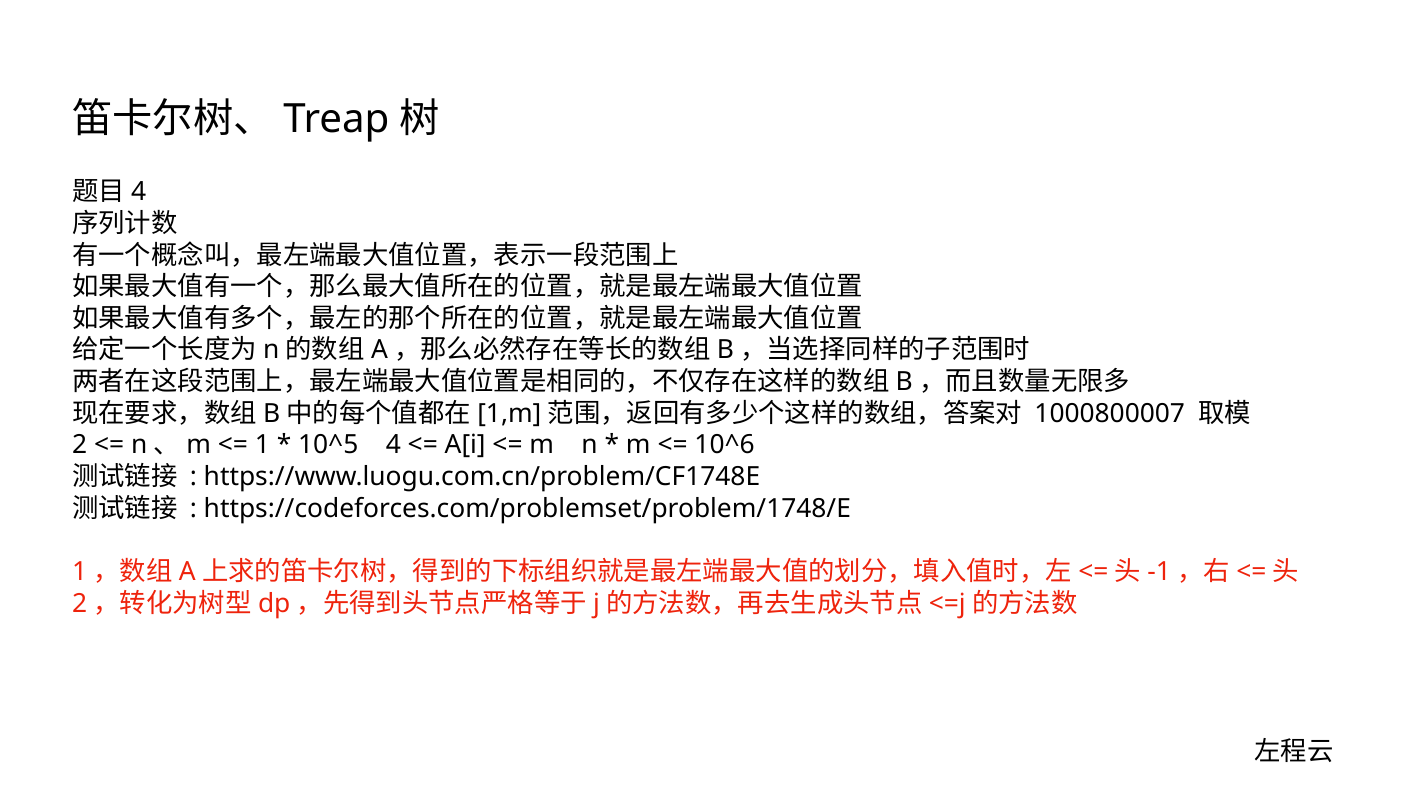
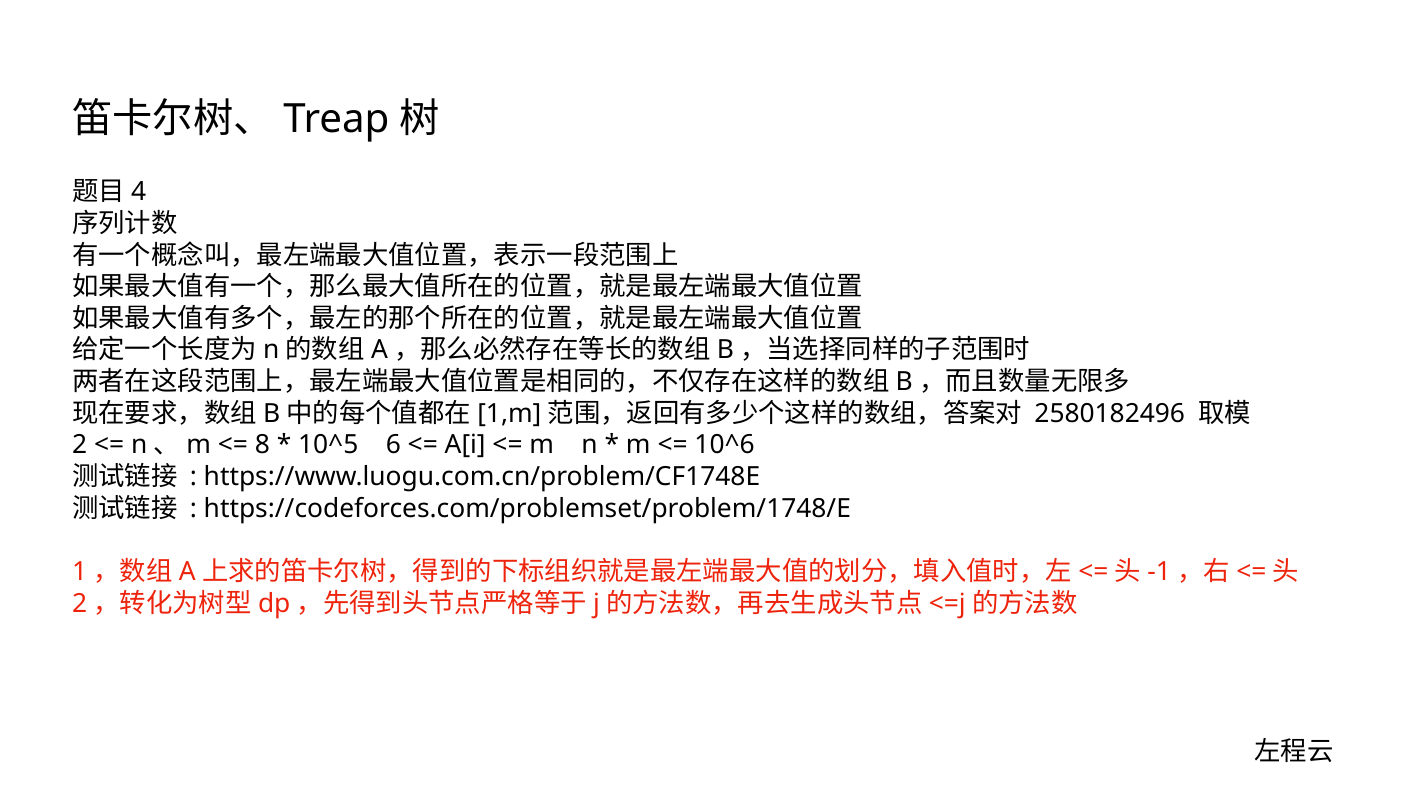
1000800007: 1000800007 -> 2580182496
1 at (262, 445): 1 -> 8
10^5 4: 4 -> 6
